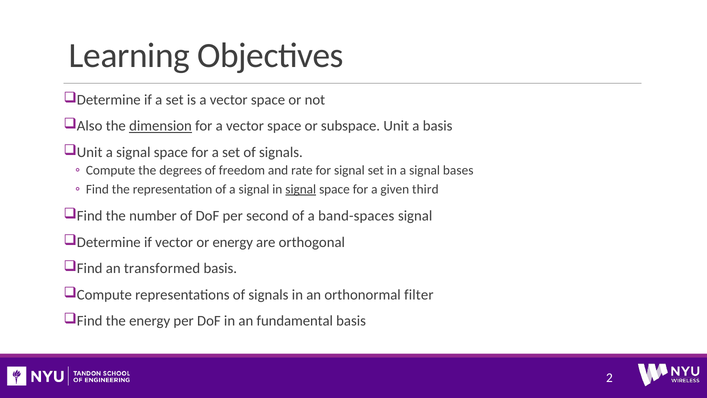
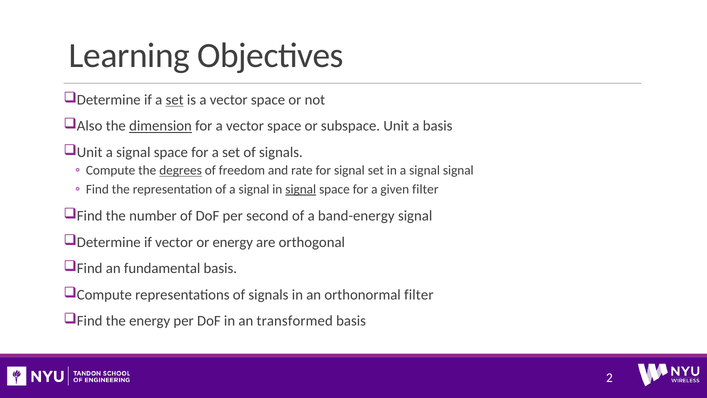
set at (175, 100) underline: none -> present
degrees underline: none -> present
signal bases: bases -> signal
given third: third -> filter
band-spaces: band-spaces -> band-energy
transformed: transformed -> fundamental
fundamental: fundamental -> transformed
